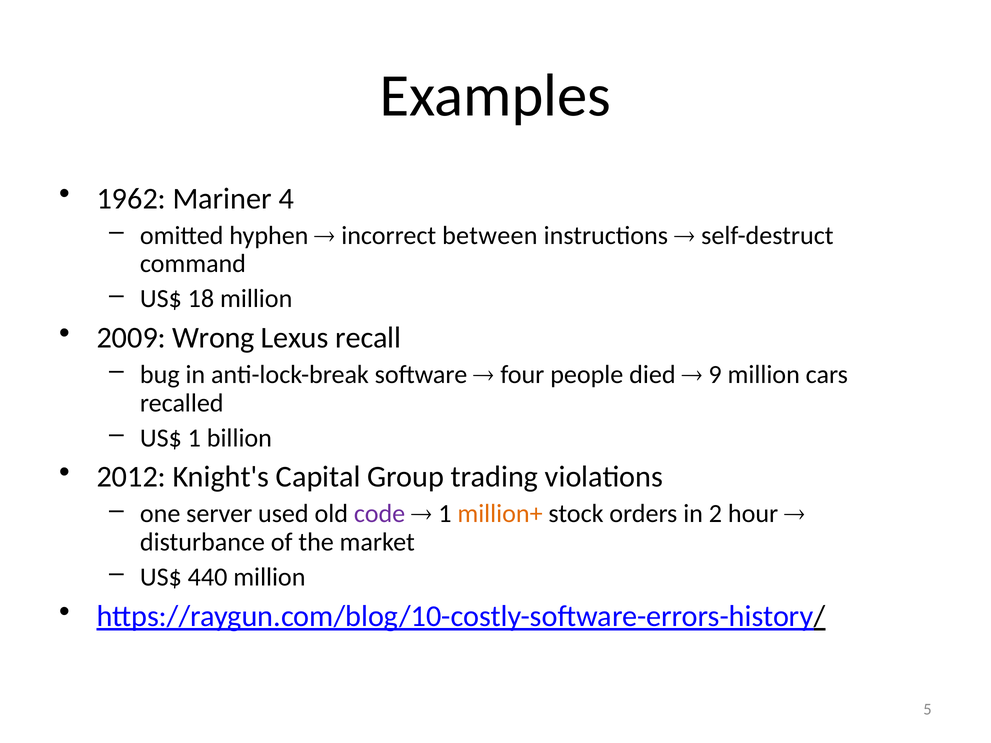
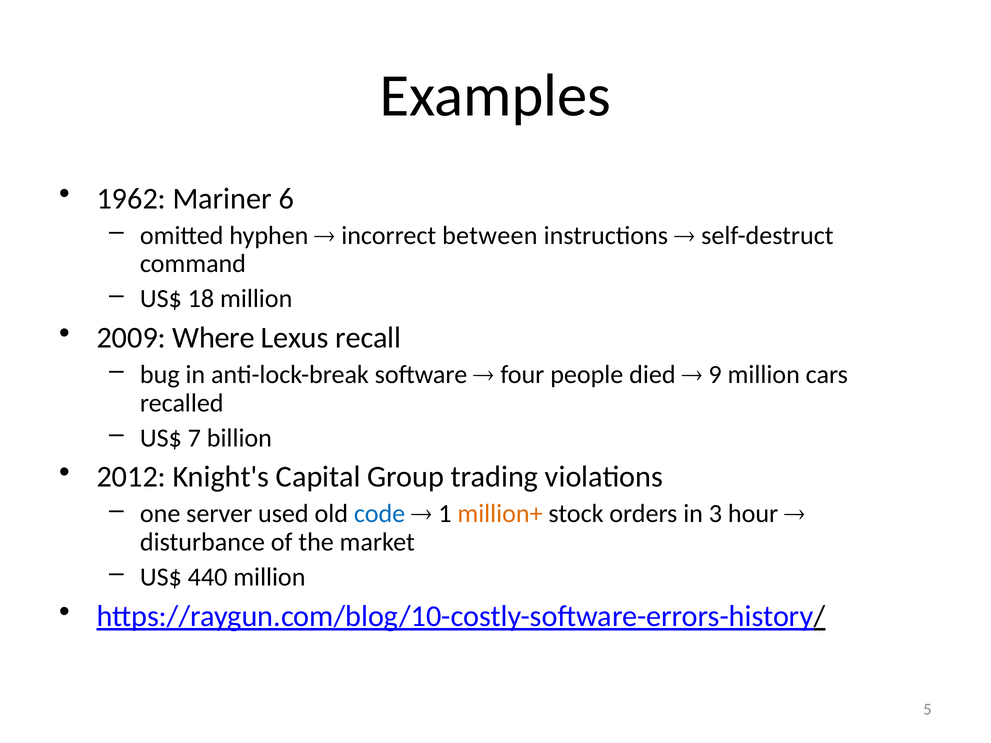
4: 4 -> 6
Wrong: Wrong -> Where
US$ 1: 1 -> 7
code colour: purple -> blue
2: 2 -> 3
